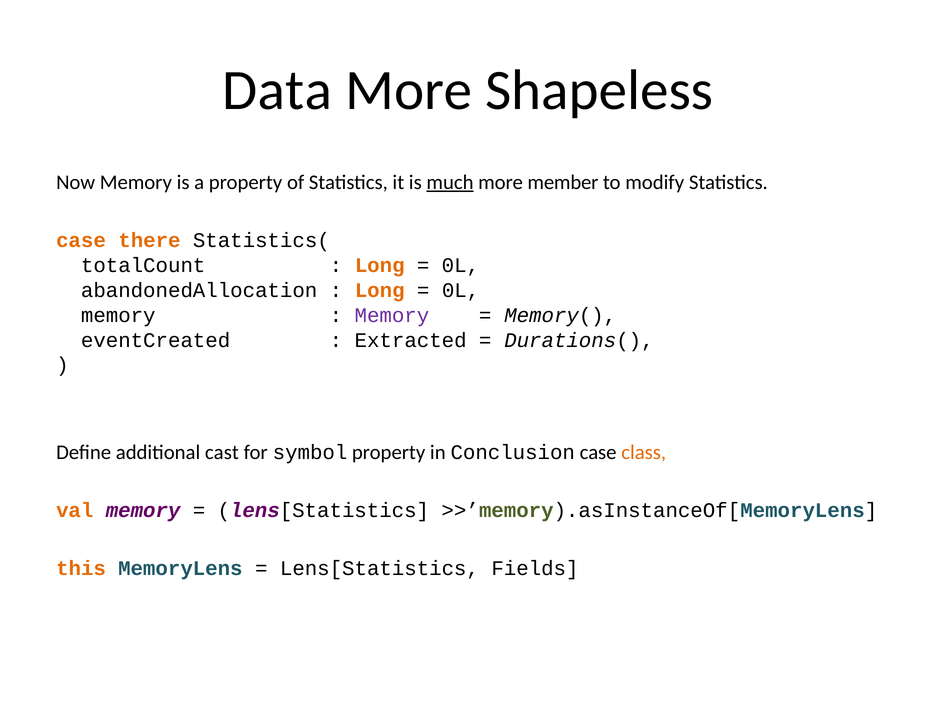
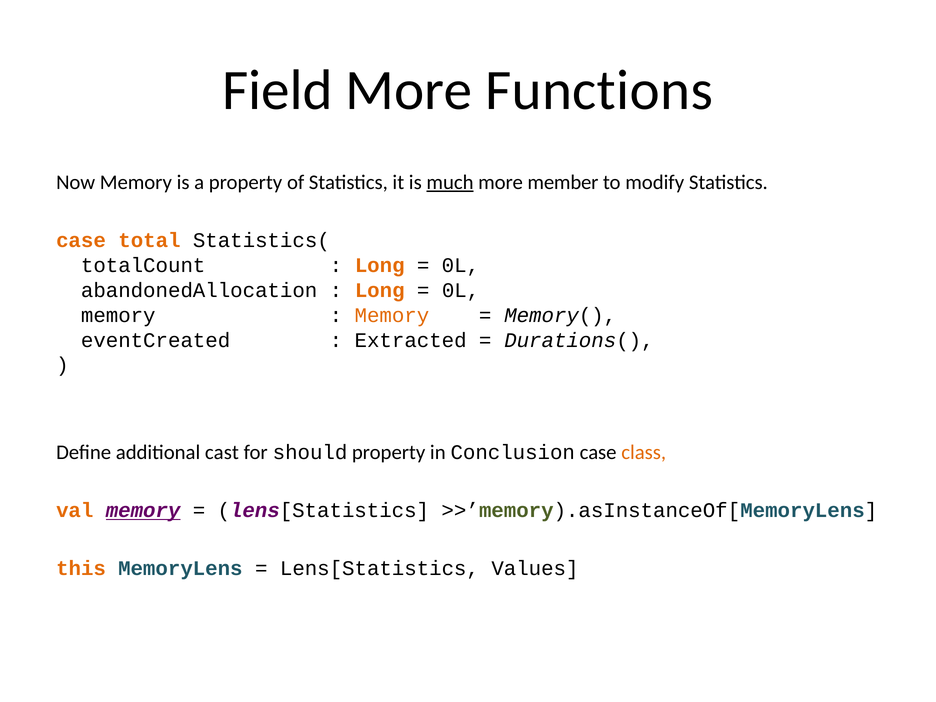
Data: Data -> Field
Shapeless: Shapeless -> Functions
there: there -> total
Memory at (392, 315) colour: purple -> orange
symbol: symbol -> should
memory at (143, 510) underline: none -> present
Fields: Fields -> Values
